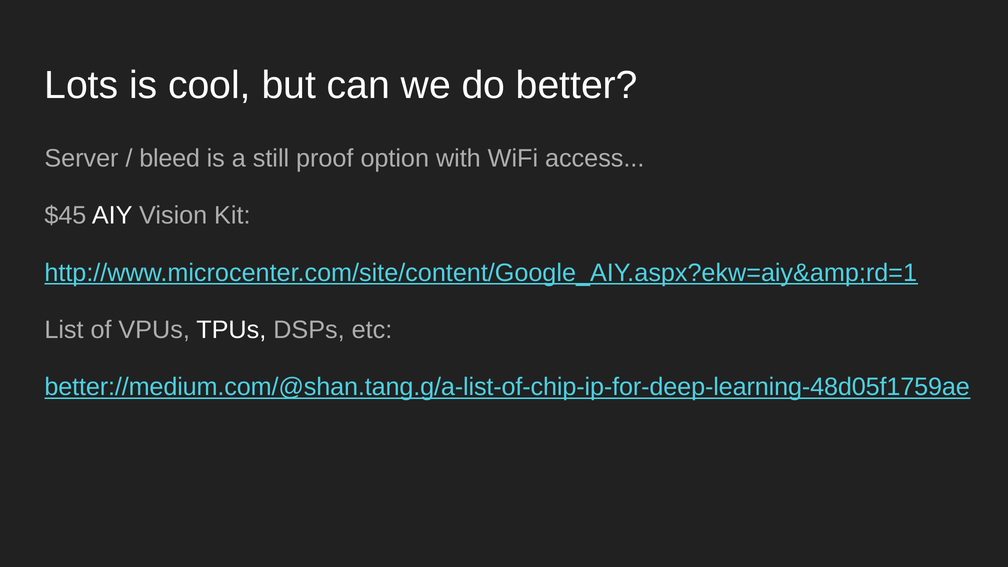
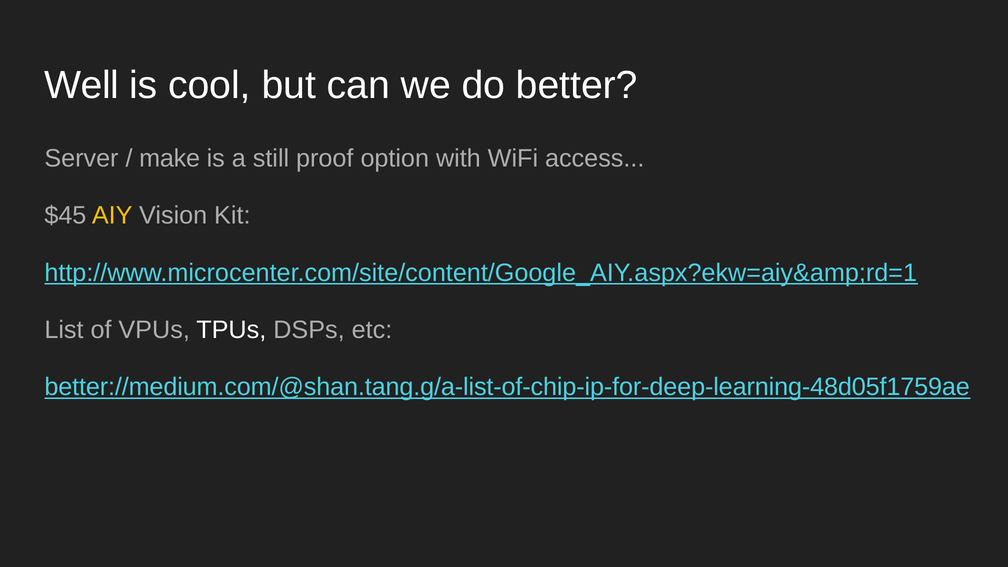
Lots: Lots -> Well
bleed: bleed -> make
AIY colour: white -> yellow
